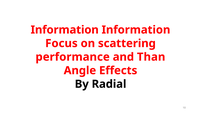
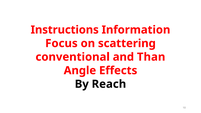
Information at (65, 30): Information -> Instructions
performance: performance -> conventional
Radial: Radial -> Reach
